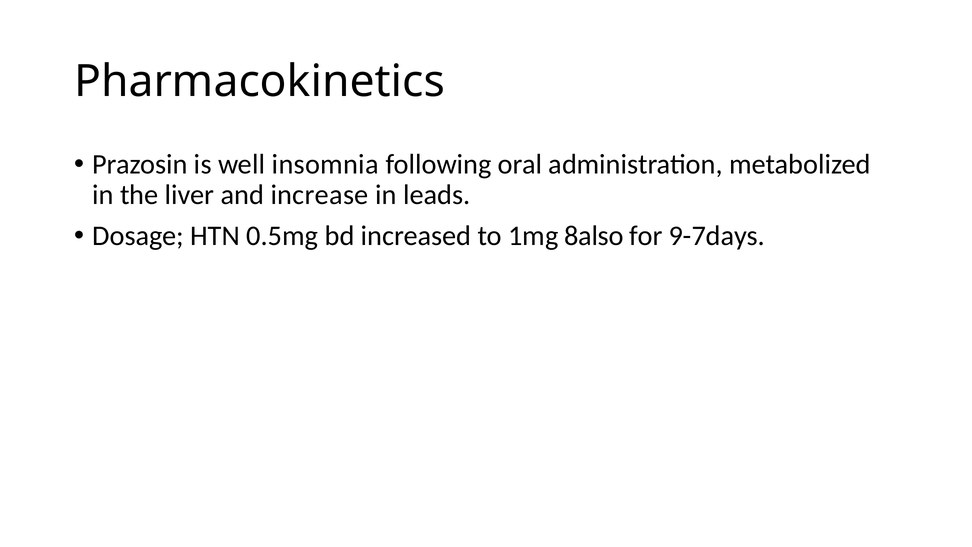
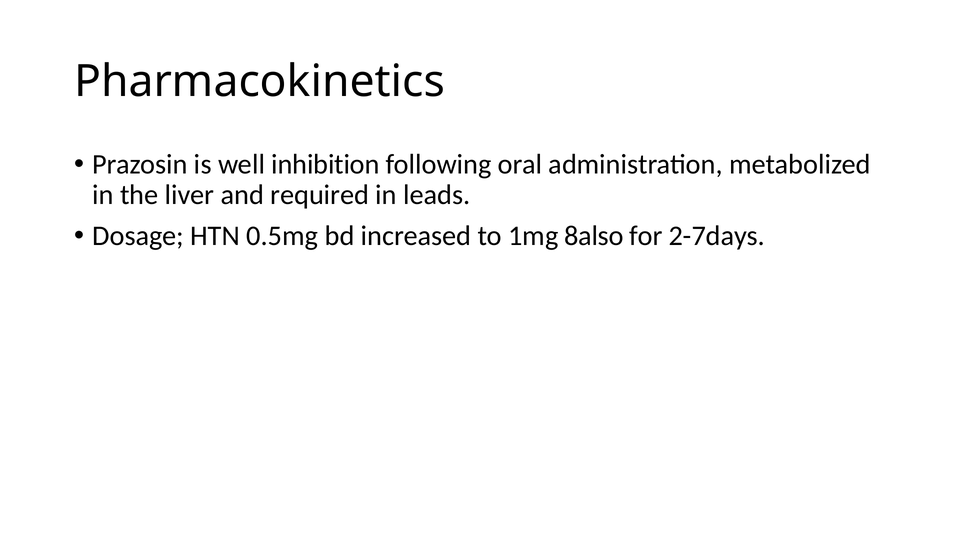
insomnia: insomnia -> inhibition
increase: increase -> required
9-7days: 9-7days -> 2-7days
